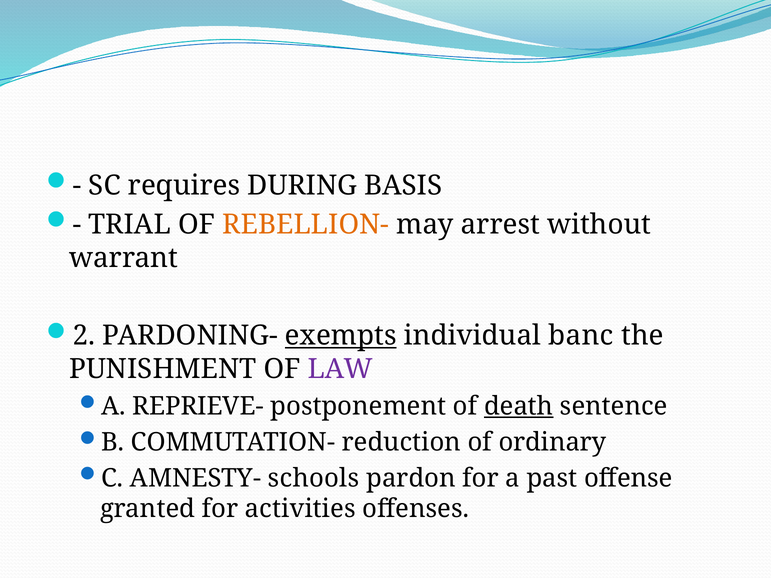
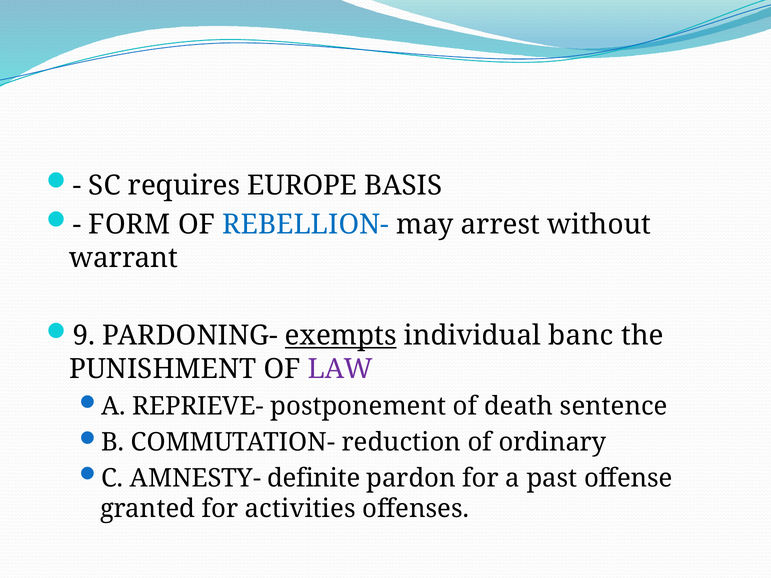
DURING: DURING -> EUROPE
TRIAL: TRIAL -> FORM
REBELLION- colour: orange -> blue
2: 2 -> 9
death underline: present -> none
schools: schools -> definite
